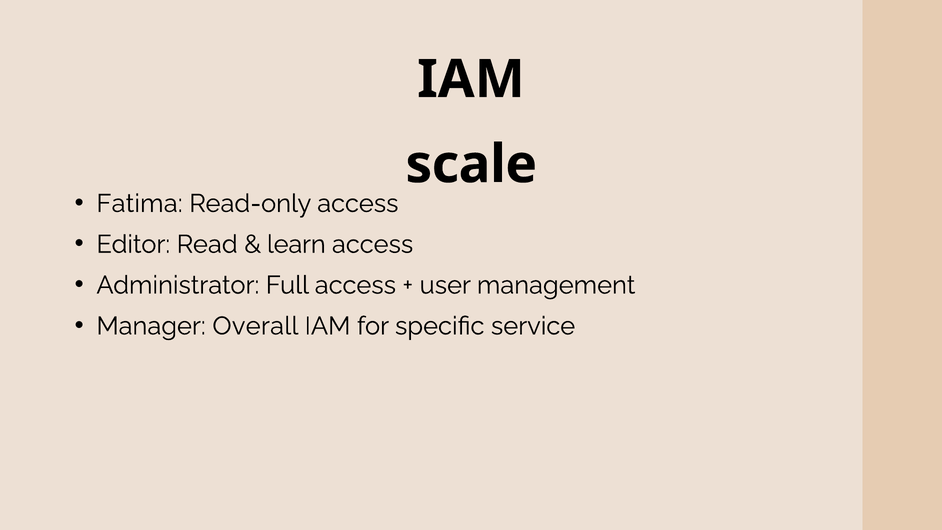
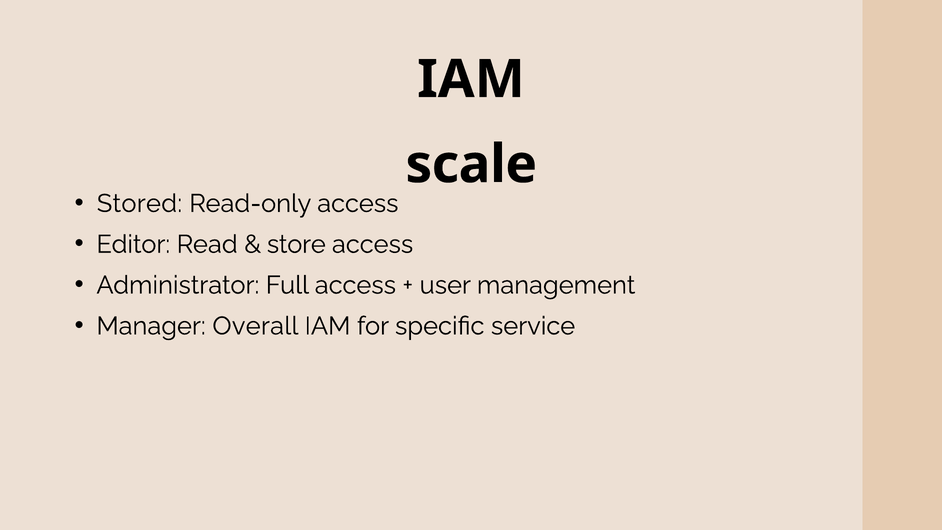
Fatima: Fatima -> Stored
learn: learn -> store
